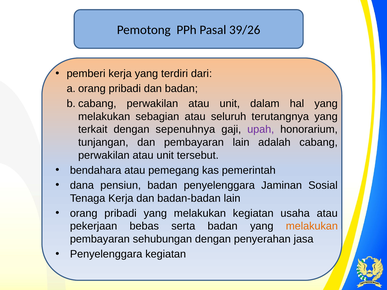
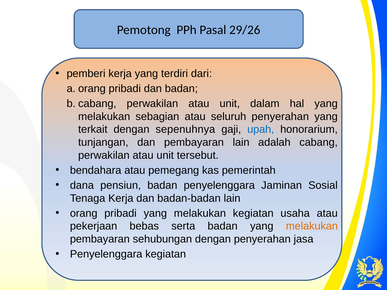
39/26: 39/26 -> 29/26
seluruh terutangnya: terutangnya -> penyerahan
upah colour: purple -> blue
